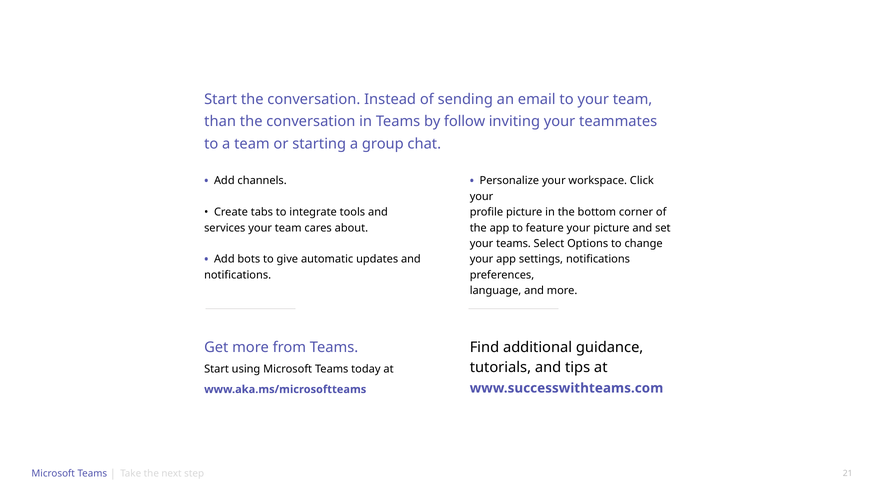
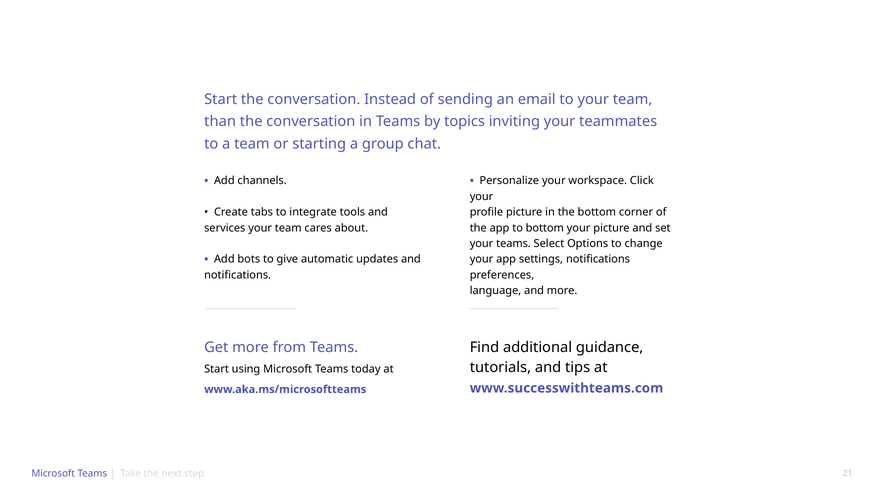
follow: follow -> topics
to feature: feature -> bottom
